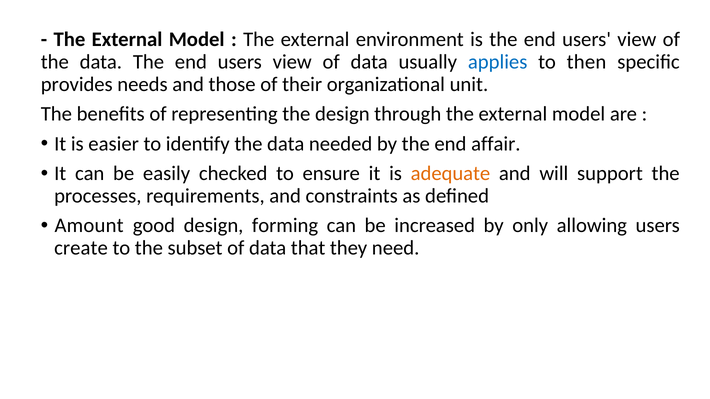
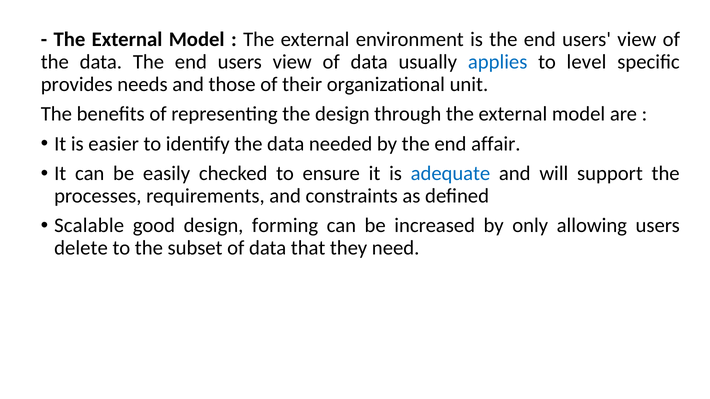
then: then -> level
adequate colour: orange -> blue
Amount: Amount -> Scalable
create: create -> delete
